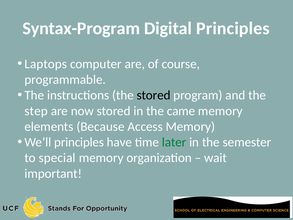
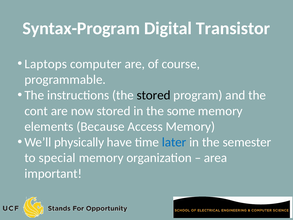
Digital Principles: Principles -> Transistor
step: step -> cont
came: came -> some
We’ll principles: principles -> physically
later colour: green -> blue
wait: wait -> area
